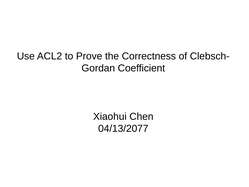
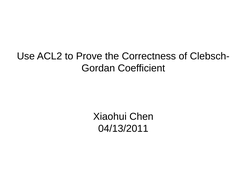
04/13/2077: 04/13/2077 -> 04/13/2011
